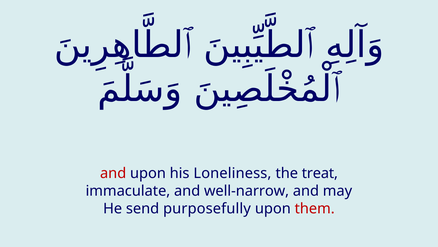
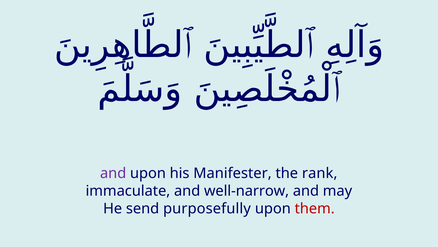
and at (113, 173) colour: red -> purple
Loneliness: Loneliness -> Manifester
treat: treat -> rank
